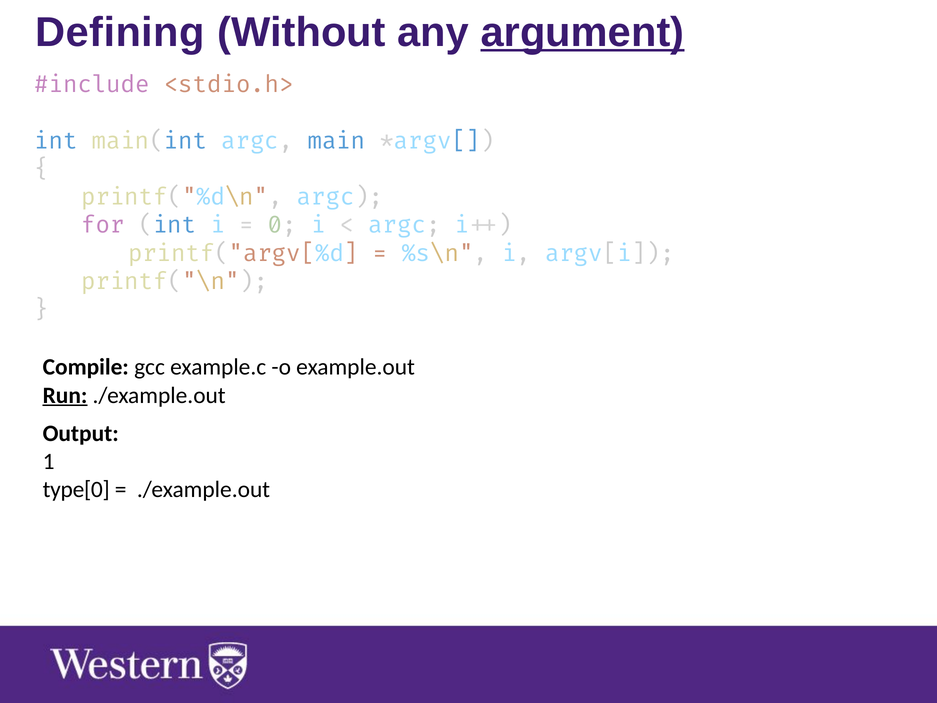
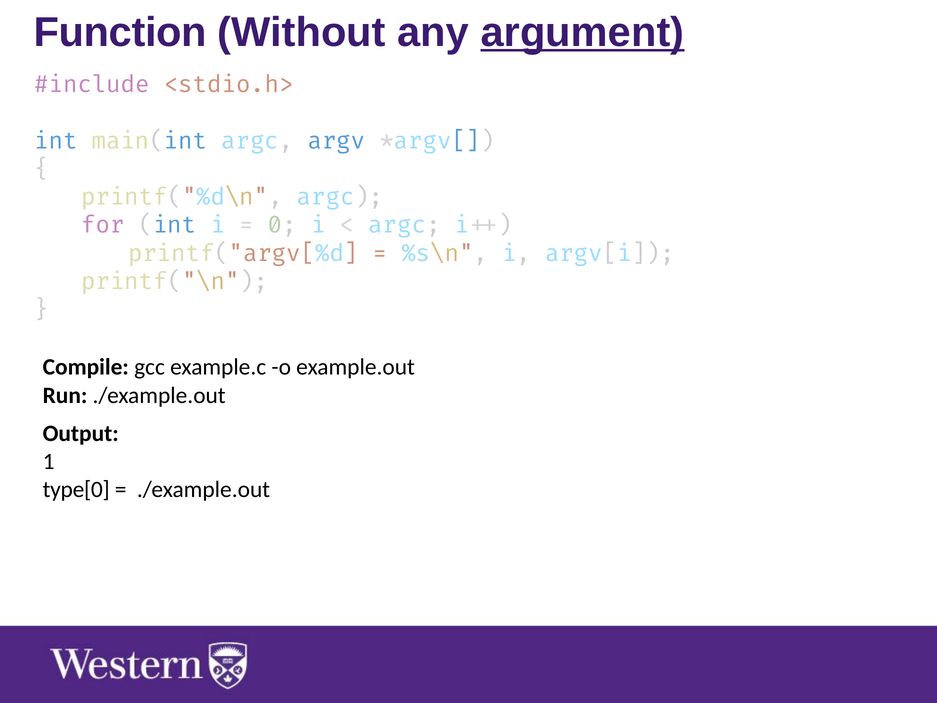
Defining: Defining -> Function
main: main -> argv
Run underline: present -> none
